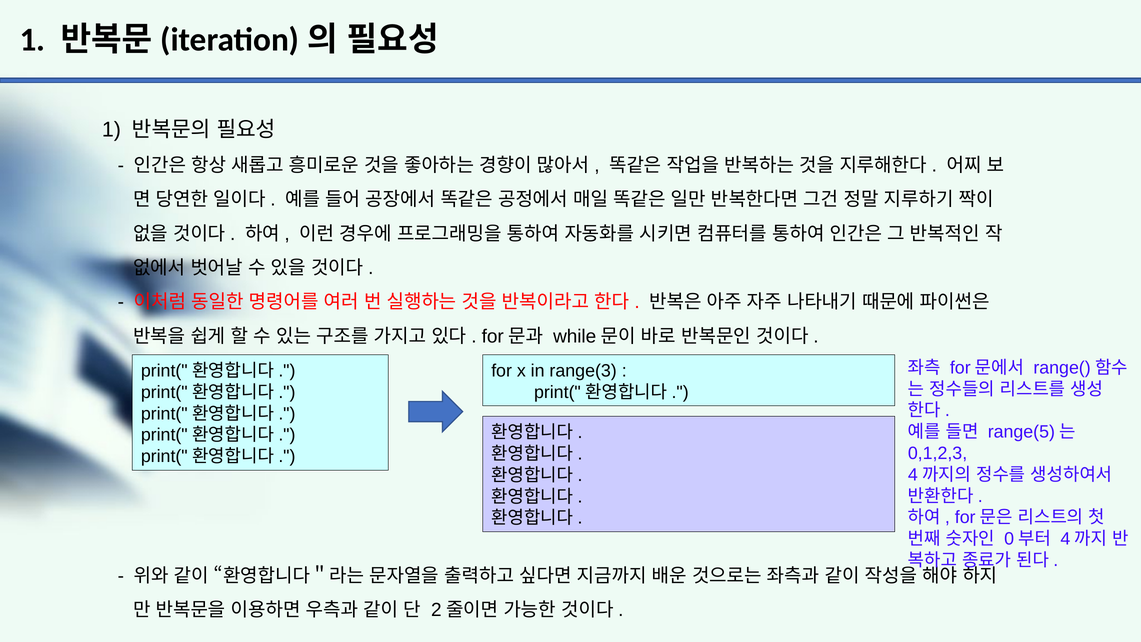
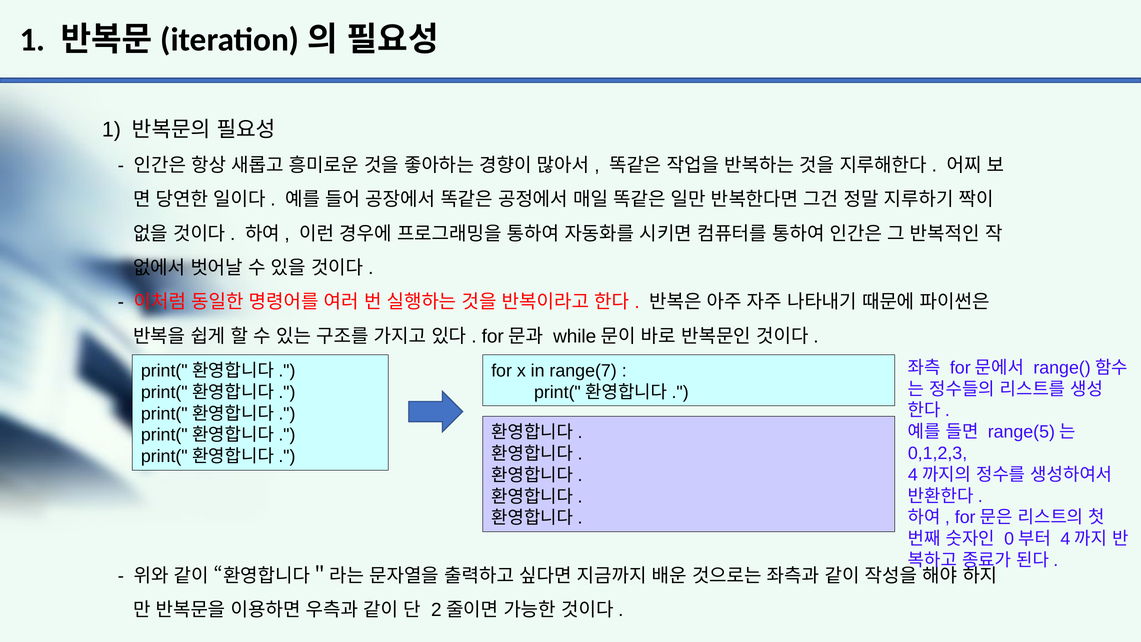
range(3: range(3 -> range(7
